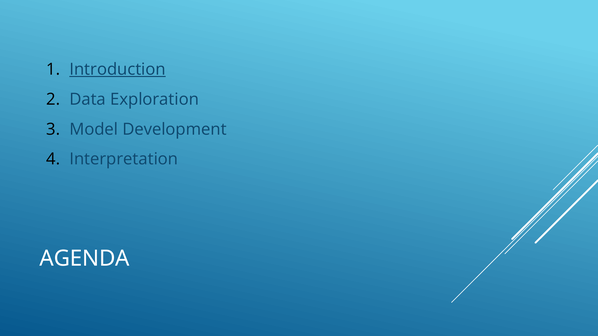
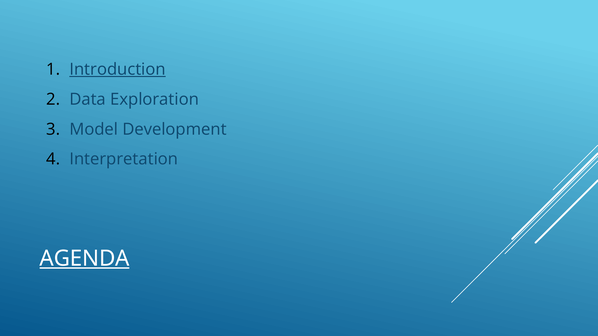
AGENDA underline: none -> present
